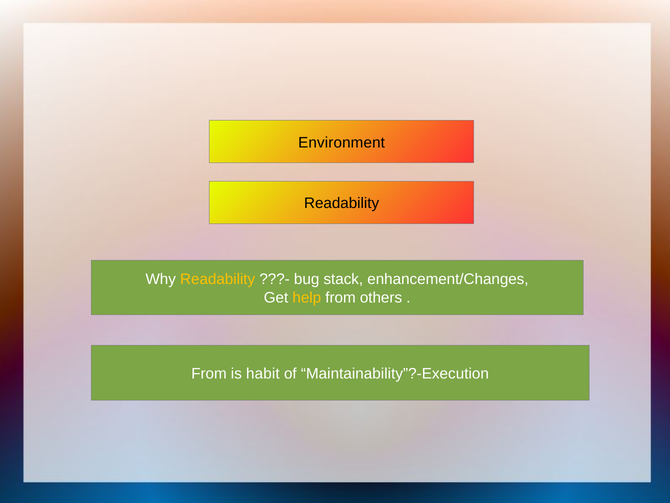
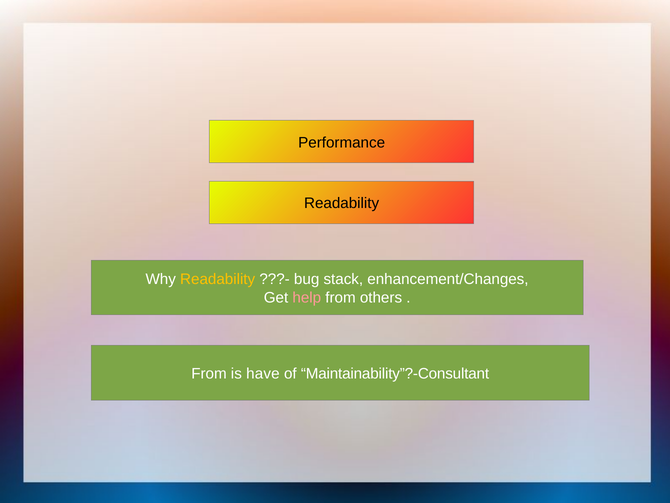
Environment: Environment -> Performance
help colour: yellow -> pink
habit: habit -> have
Maintainability”?-Execution: Maintainability”?-Execution -> Maintainability”?-Consultant
